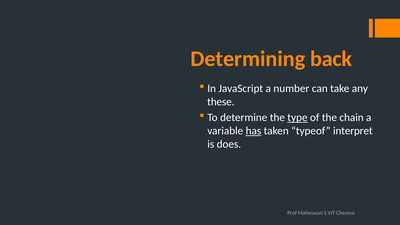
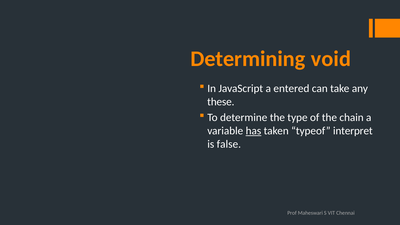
back: back -> void
number: number -> entered
type underline: present -> none
does: does -> false
